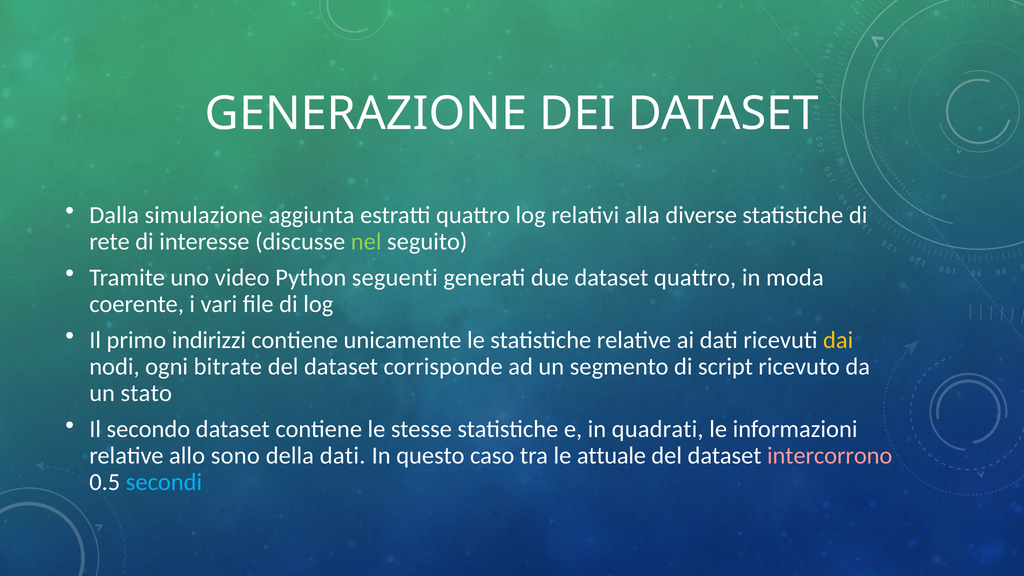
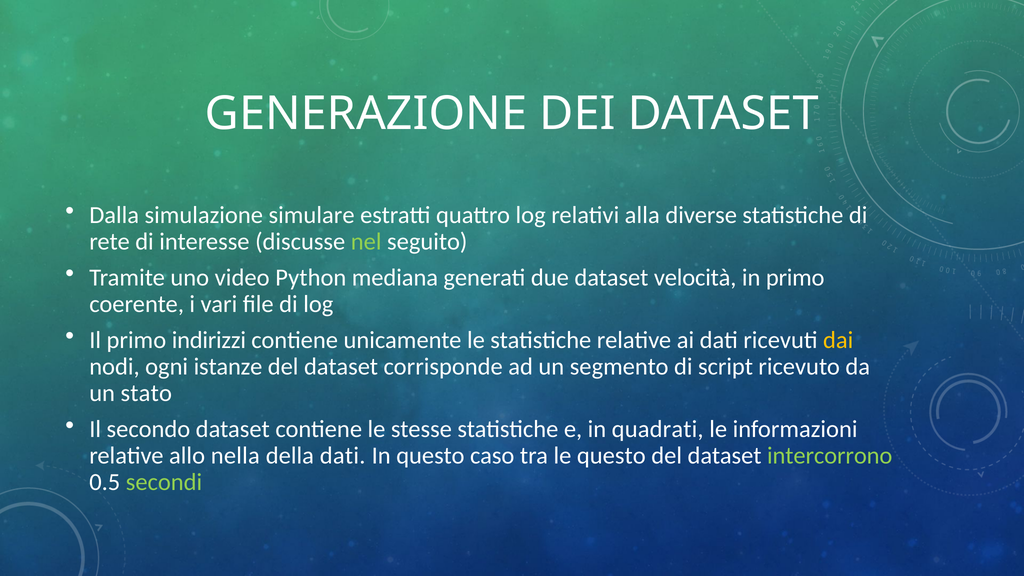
aggiunta: aggiunta -> simulare
seguenti: seguenti -> mediana
dataset quattro: quattro -> velocità
in moda: moda -> primo
bitrate: bitrate -> istanze
sono: sono -> nella
le attuale: attuale -> questo
intercorrono colour: pink -> light green
secondi colour: light blue -> light green
